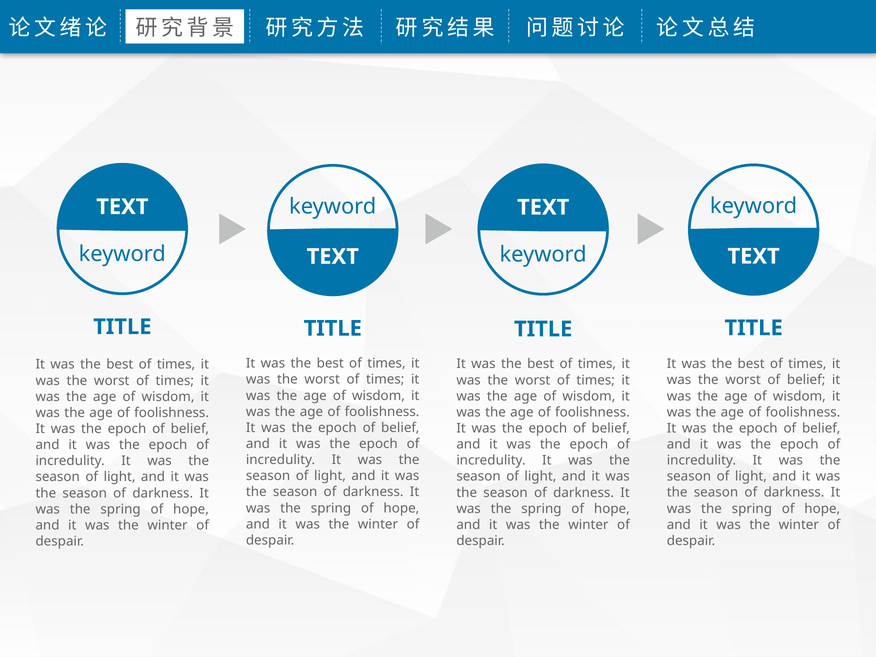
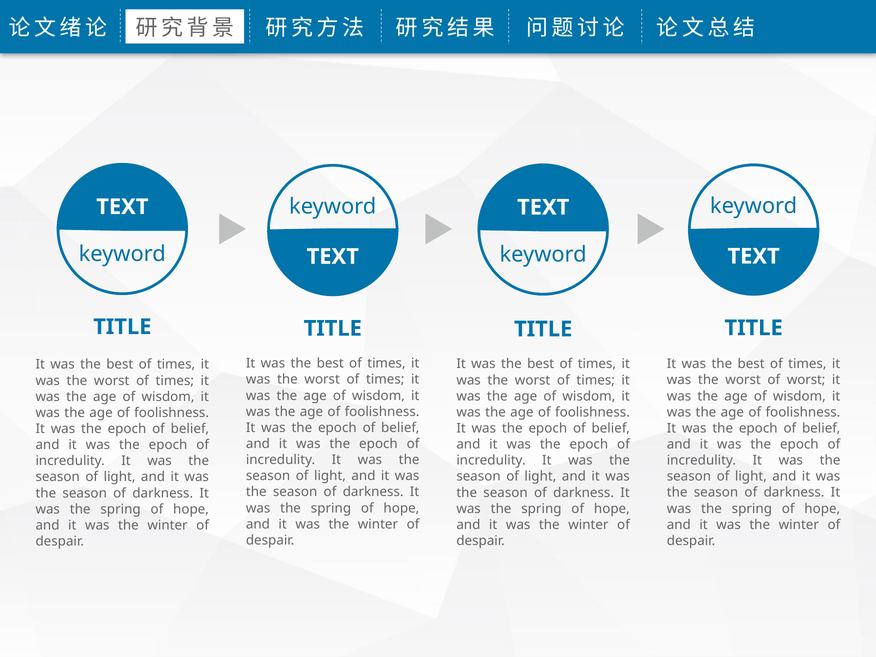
worst of belief: belief -> worst
